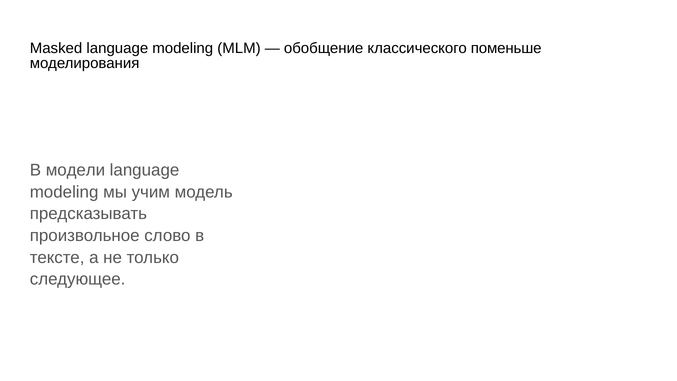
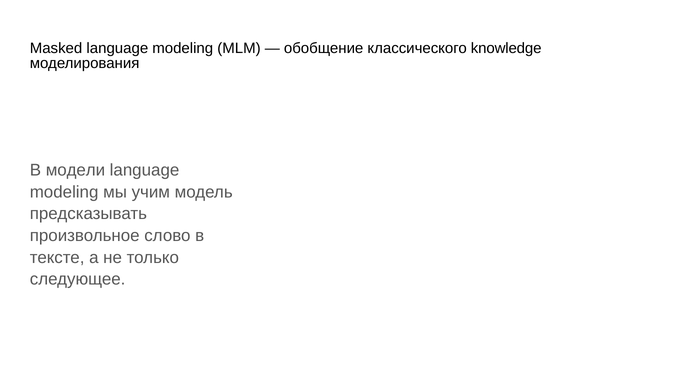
поменьше: поменьше -> knowledge
